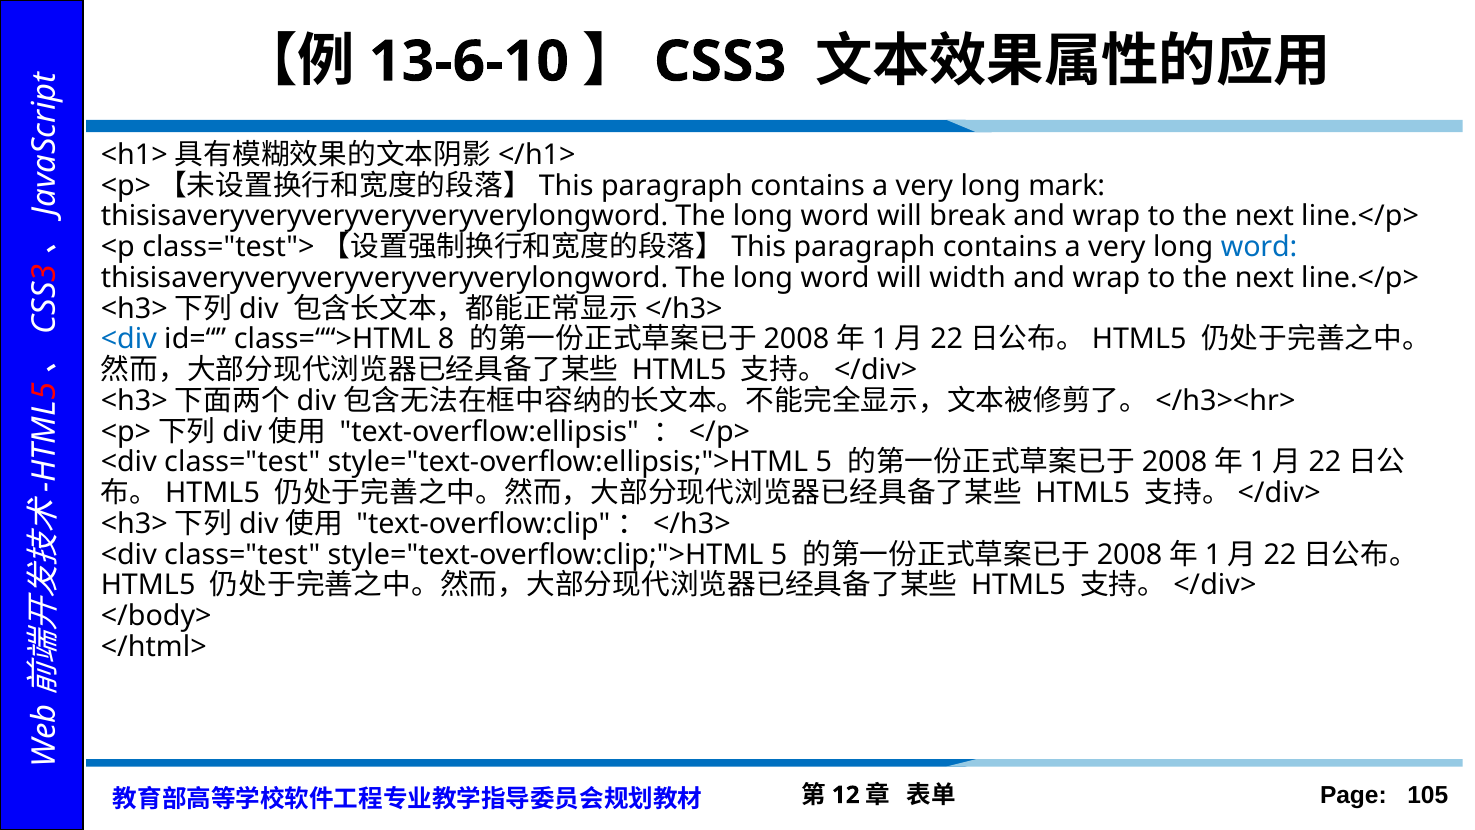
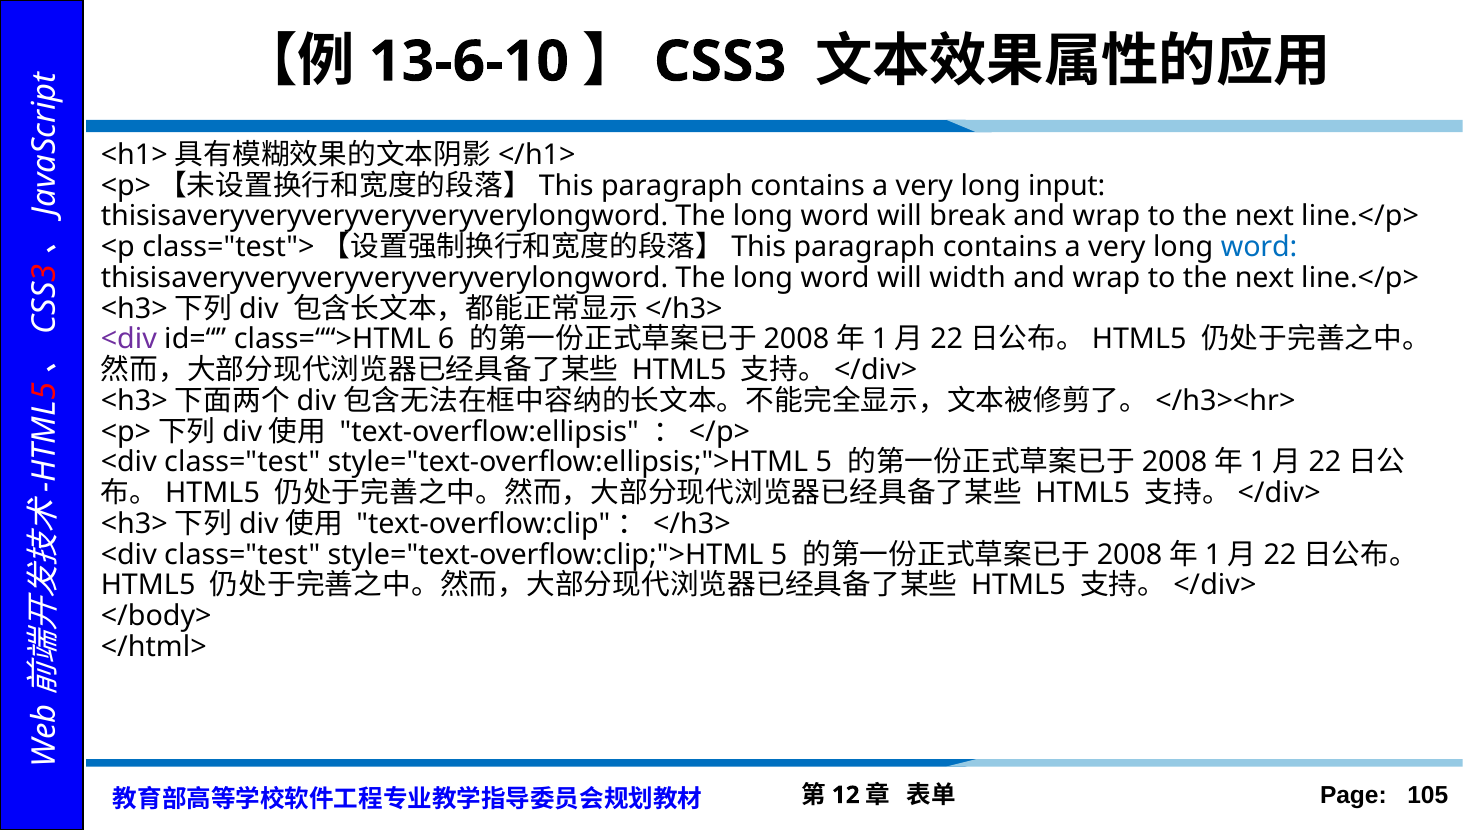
mark: mark -> input
<div at (129, 339) colour: blue -> purple
8: 8 -> 6
